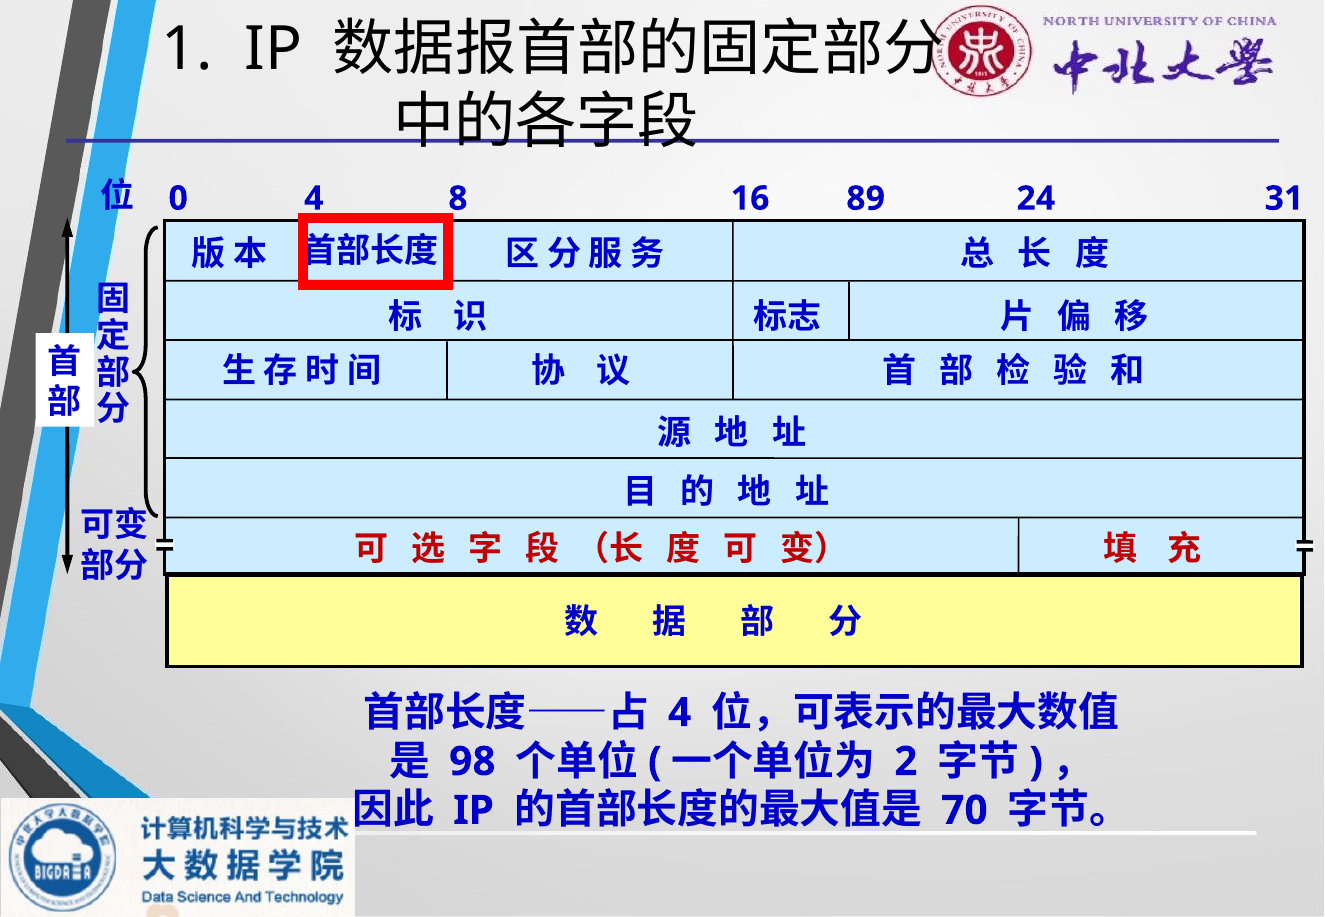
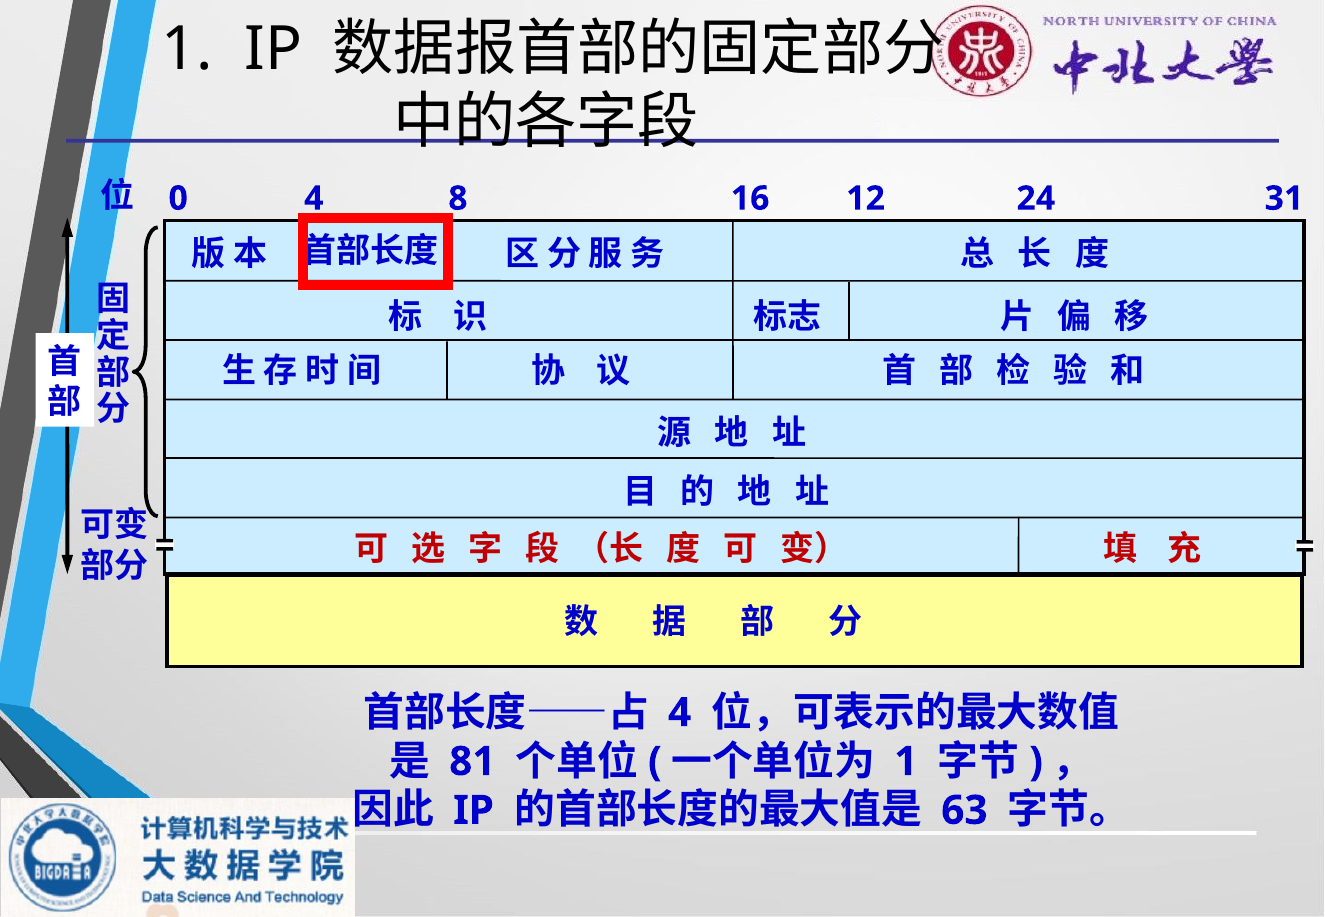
89: 89 -> 12
98: 98 -> 81
2 at (906, 762): 2 -> 1
70: 70 -> 63
